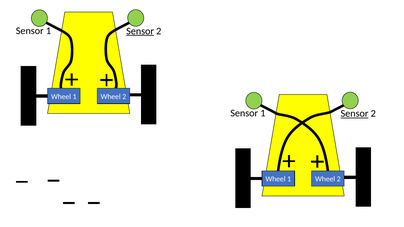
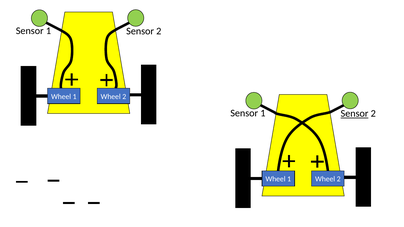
Sensor at (140, 31) underline: present -> none
